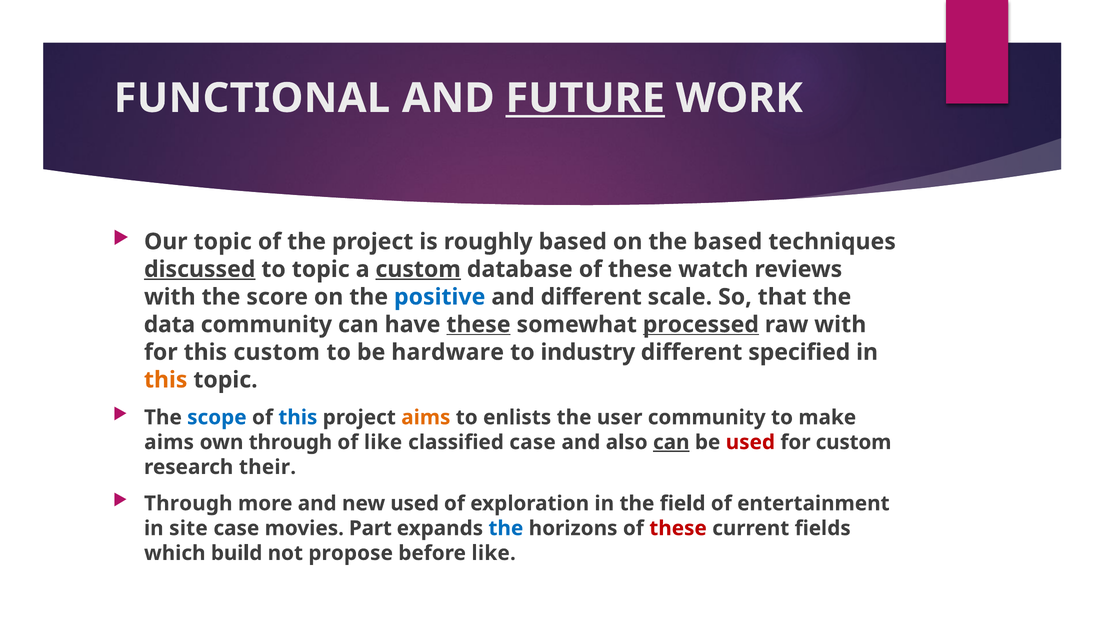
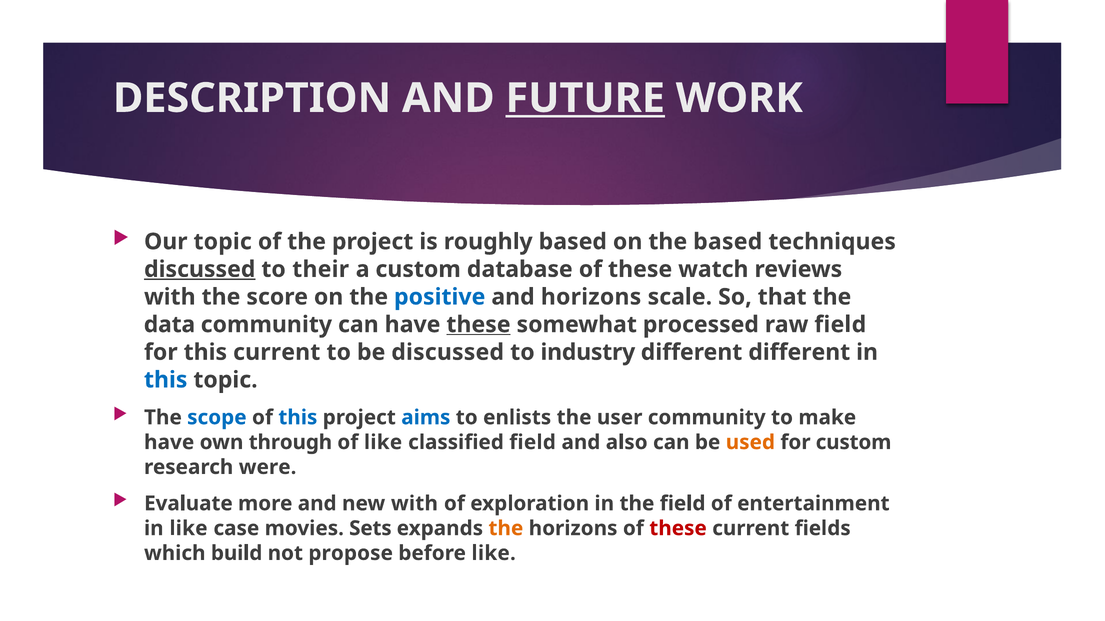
FUNCTIONAL: FUNCTIONAL -> DESCRIPTION
to topic: topic -> their
custom at (418, 270) underline: present -> none
and different: different -> horizons
processed underline: present -> none
raw with: with -> field
this custom: custom -> current
be hardware: hardware -> discussed
different specified: specified -> different
this at (166, 380) colour: orange -> blue
aims at (426, 418) colour: orange -> blue
aims at (169, 443): aims -> have
classified case: case -> field
can at (671, 443) underline: present -> none
used at (750, 443) colour: red -> orange
their: their -> were
Through at (188, 504): Through -> Evaluate
new used: used -> with
in site: site -> like
Part: Part -> Sets
the at (506, 529) colour: blue -> orange
